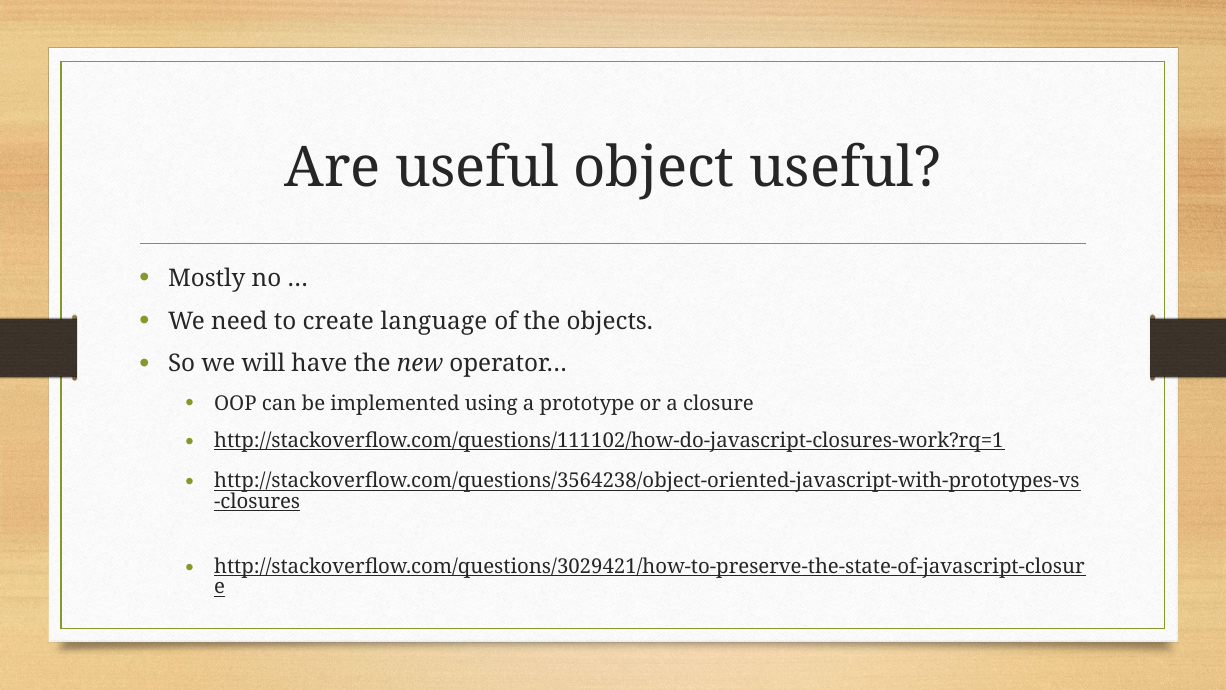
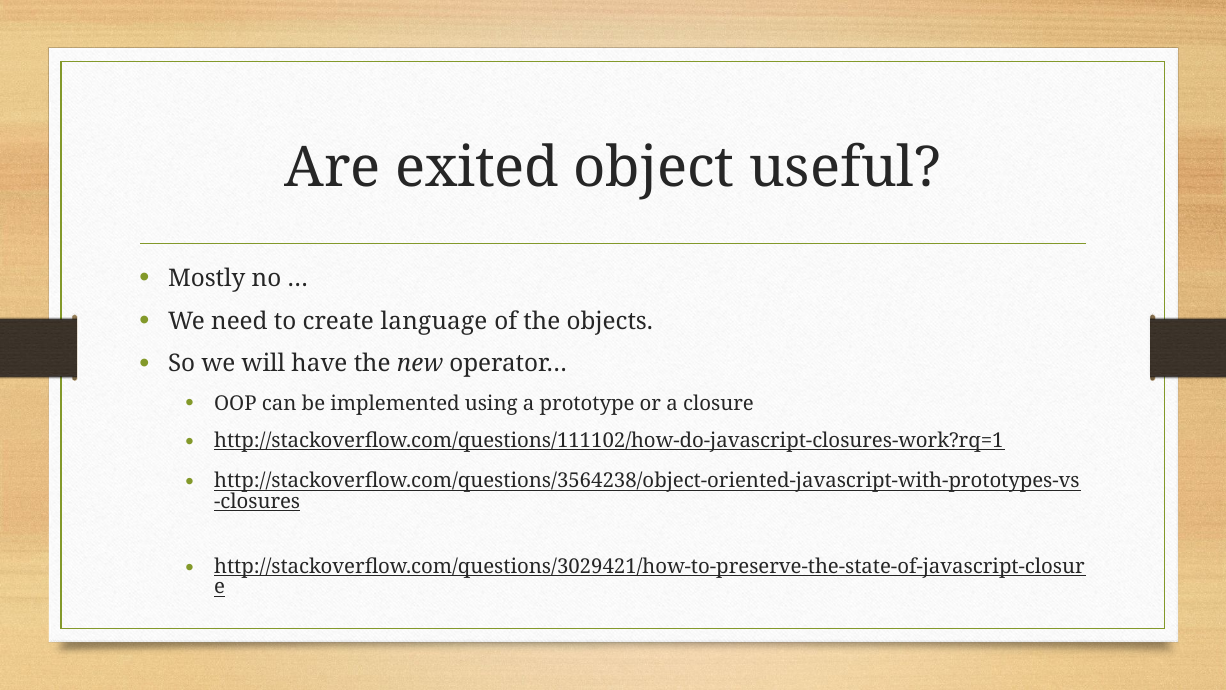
Are useful: useful -> exited
